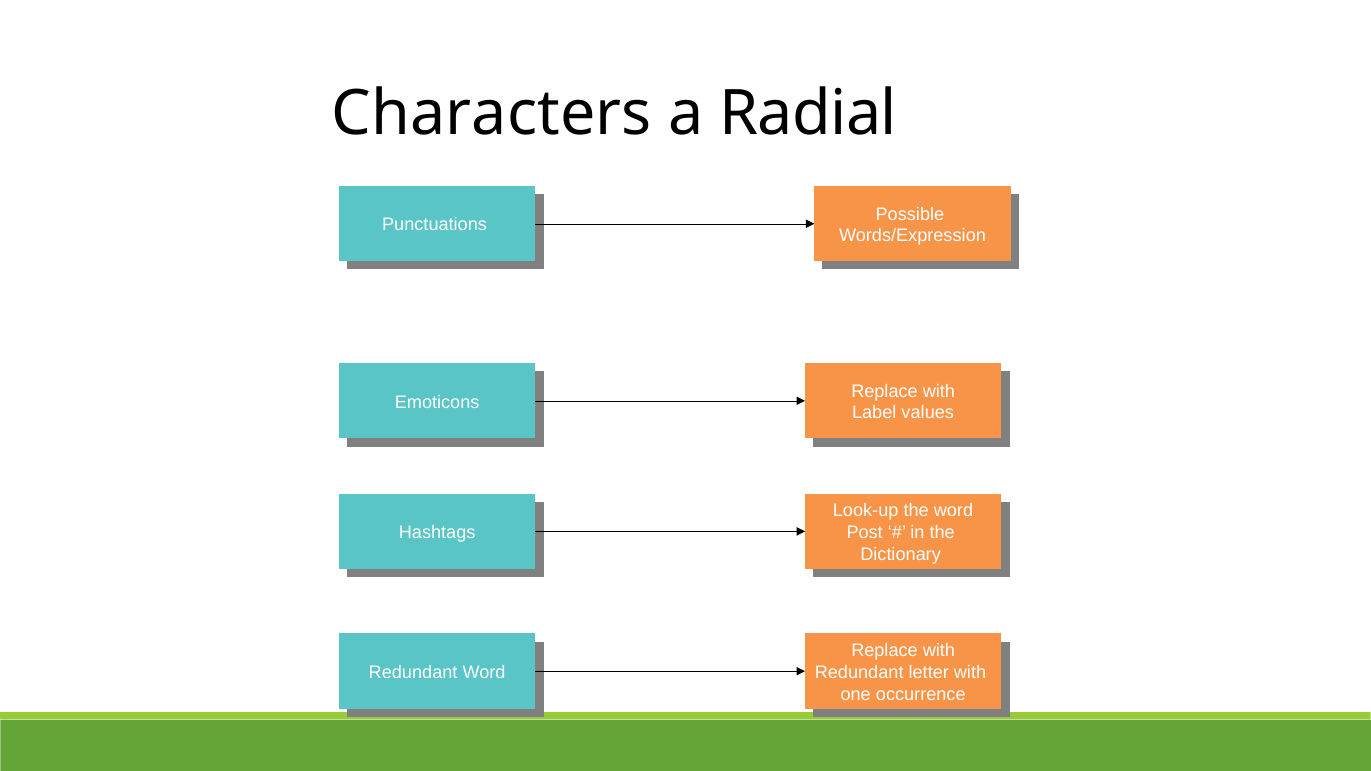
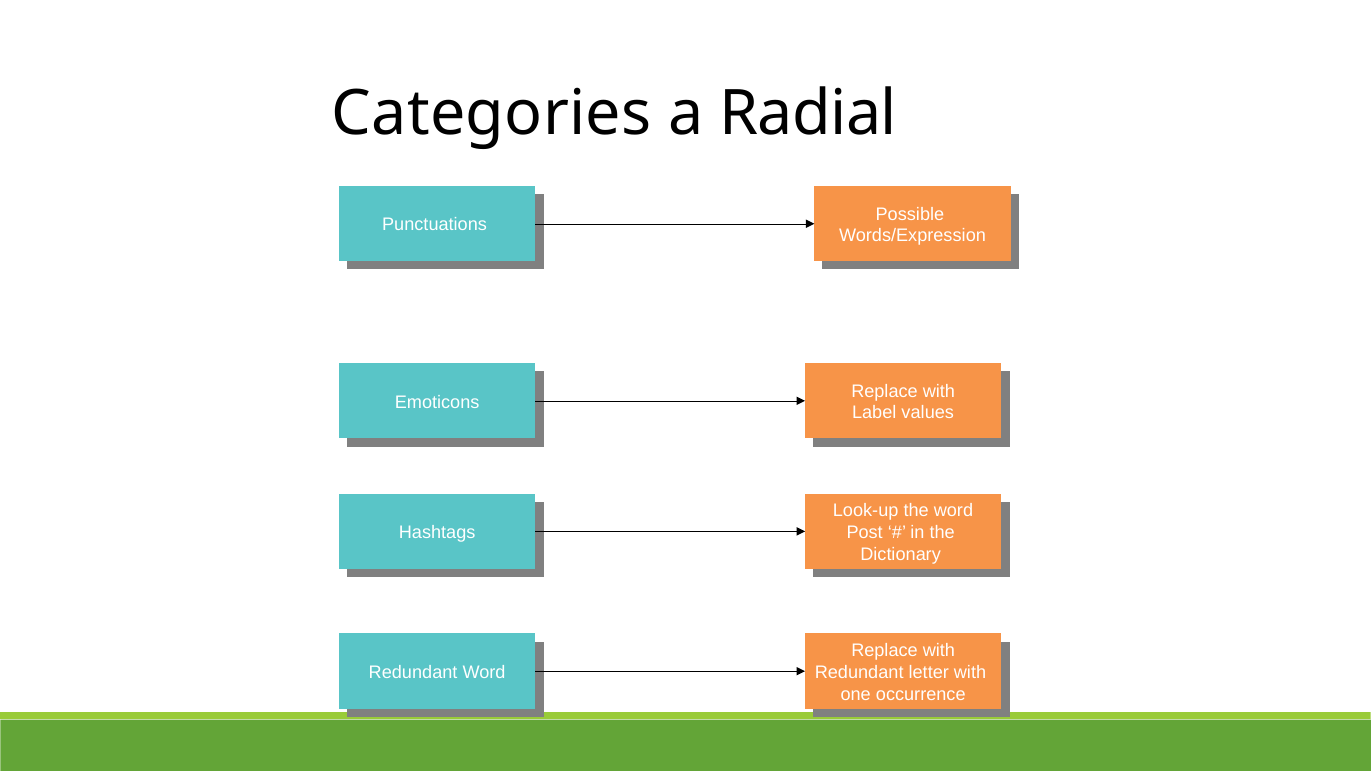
Characters: Characters -> Categories
